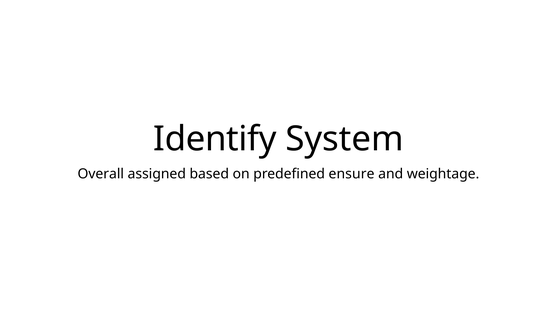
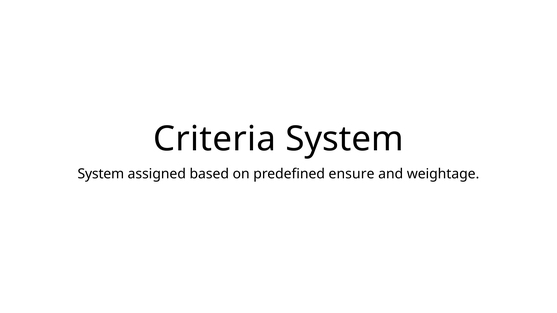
Identify: Identify -> Criteria
Overall at (101, 174): Overall -> System
